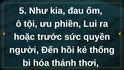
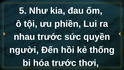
hoặc: hoặc -> nhau
hóa thánh: thánh -> trước
